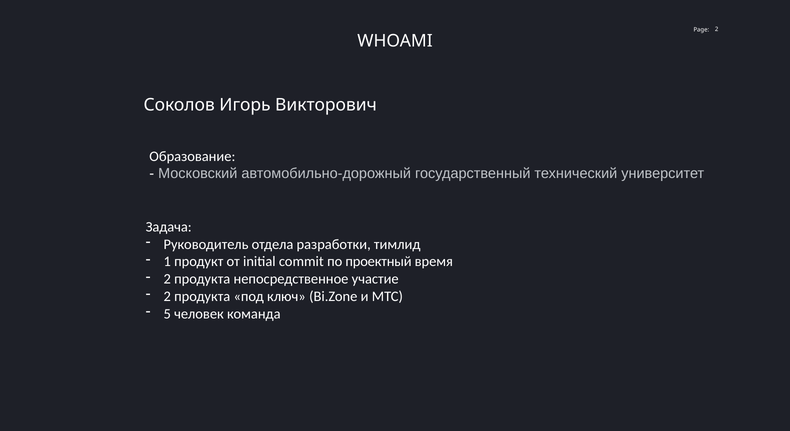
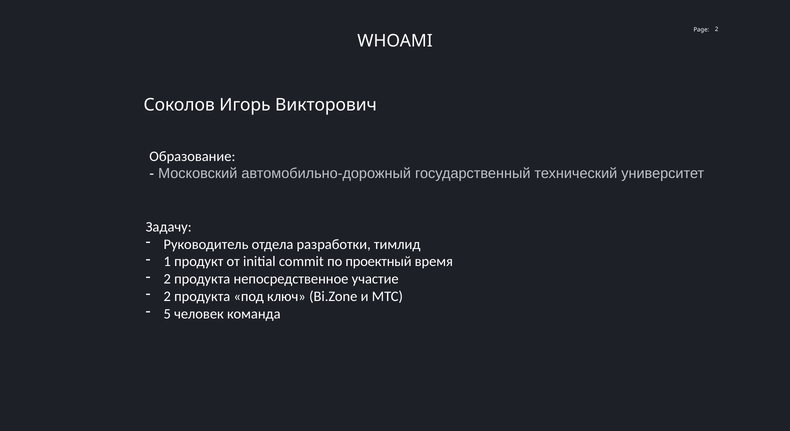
Задача: Задача -> Задачу
